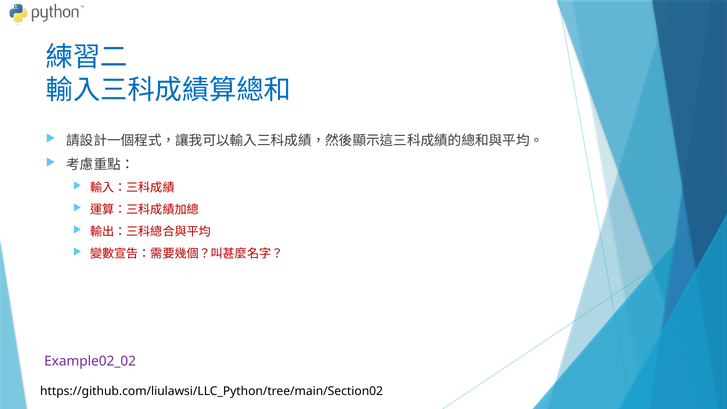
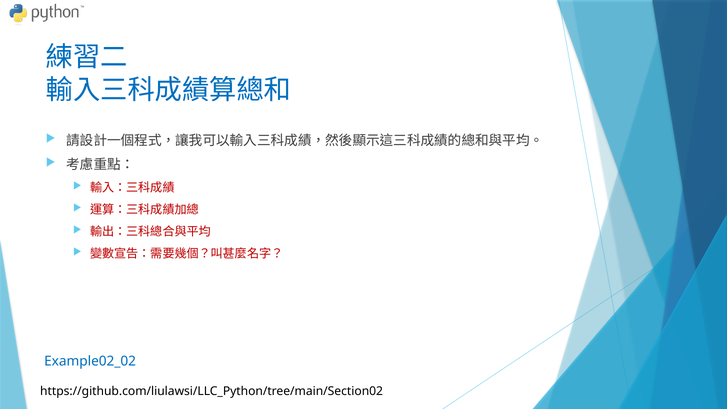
Example02_02 colour: purple -> blue
